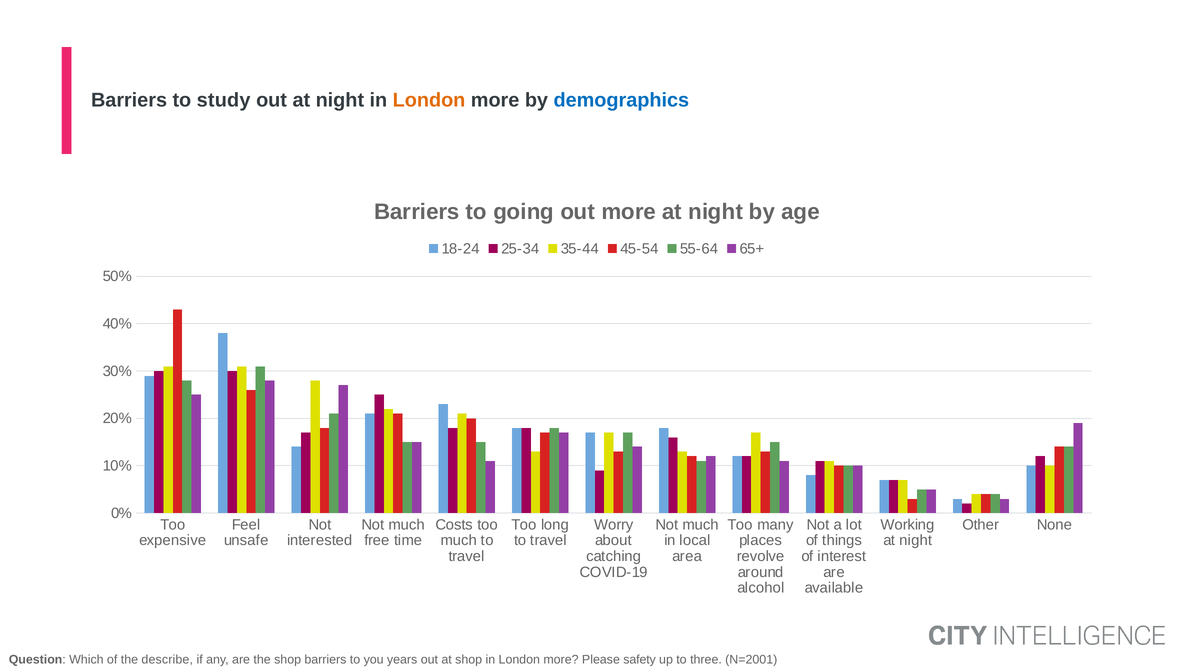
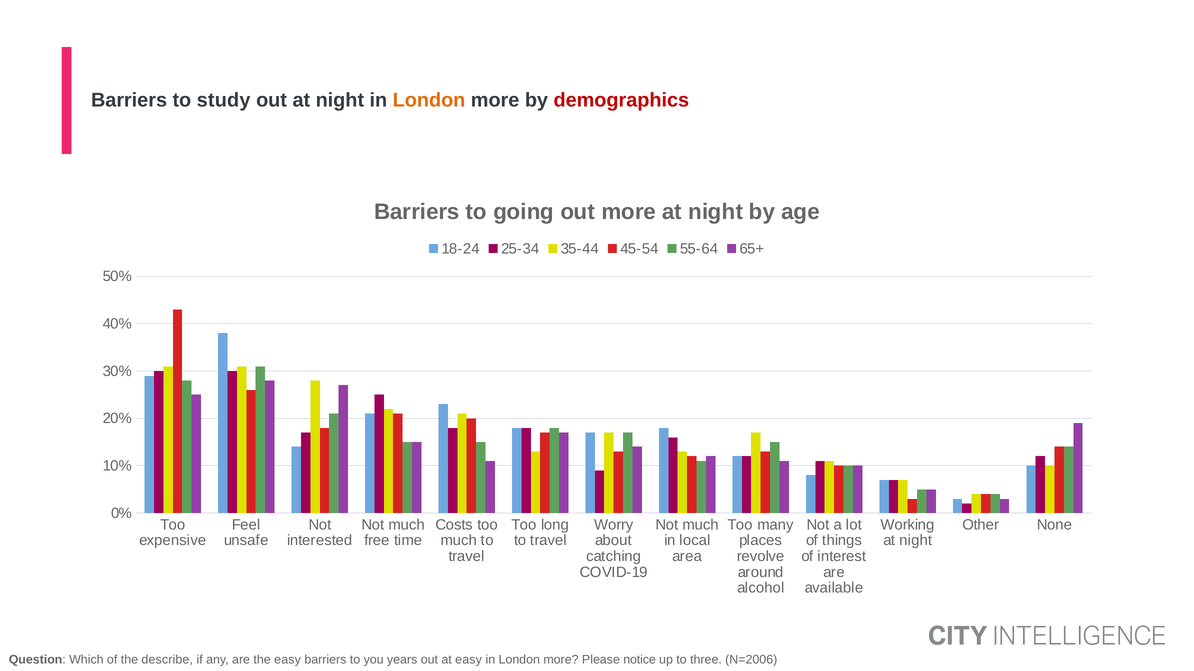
demographics colour: blue -> red
the shop: shop -> easy
at shop: shop -> easy
safety: safety -> notice
N=2001: N=2001 -> N=2006
